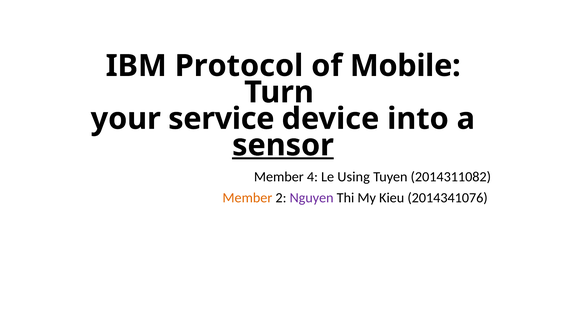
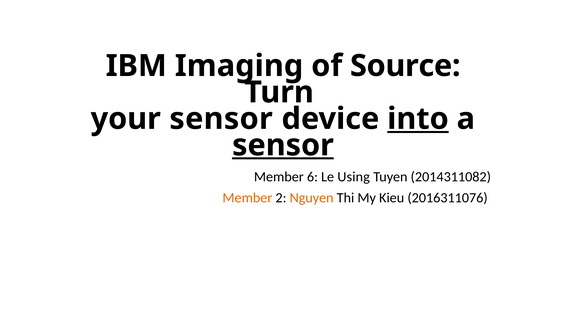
Protocol: Protocol -> Imaging
Mobile: Mobile -> Source
your service: service -> sensor
into underline: none -> present
4: 4 -> 6
Nguyen colour: purple -> orange
2014341076: 2014341076 -> 2016311076
